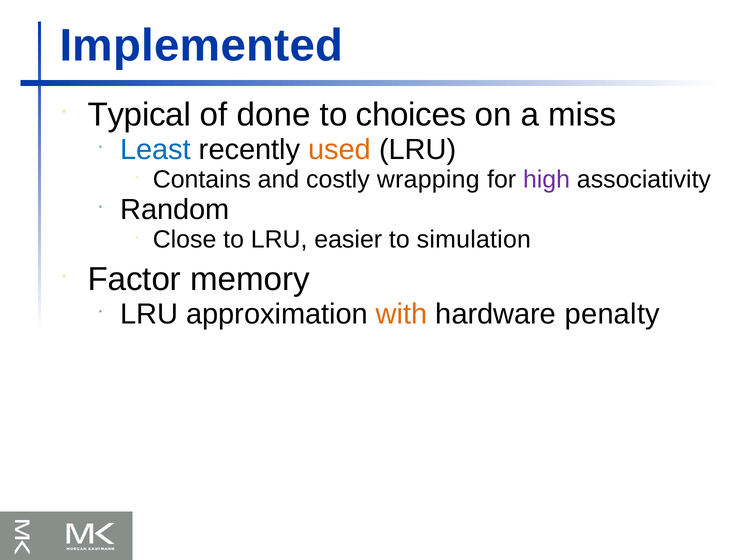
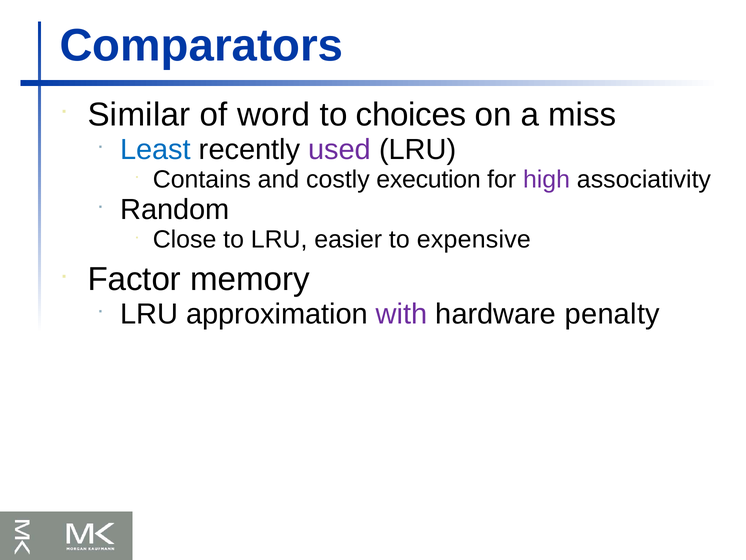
Implemented: Implemented -> Comparators
Typical: Typical -> Similar
done: done -> word
used colour: orange -> purple
wrapping: wrapping -> execution
simulation: simulation -> expensive
with colour: orange -> purple
